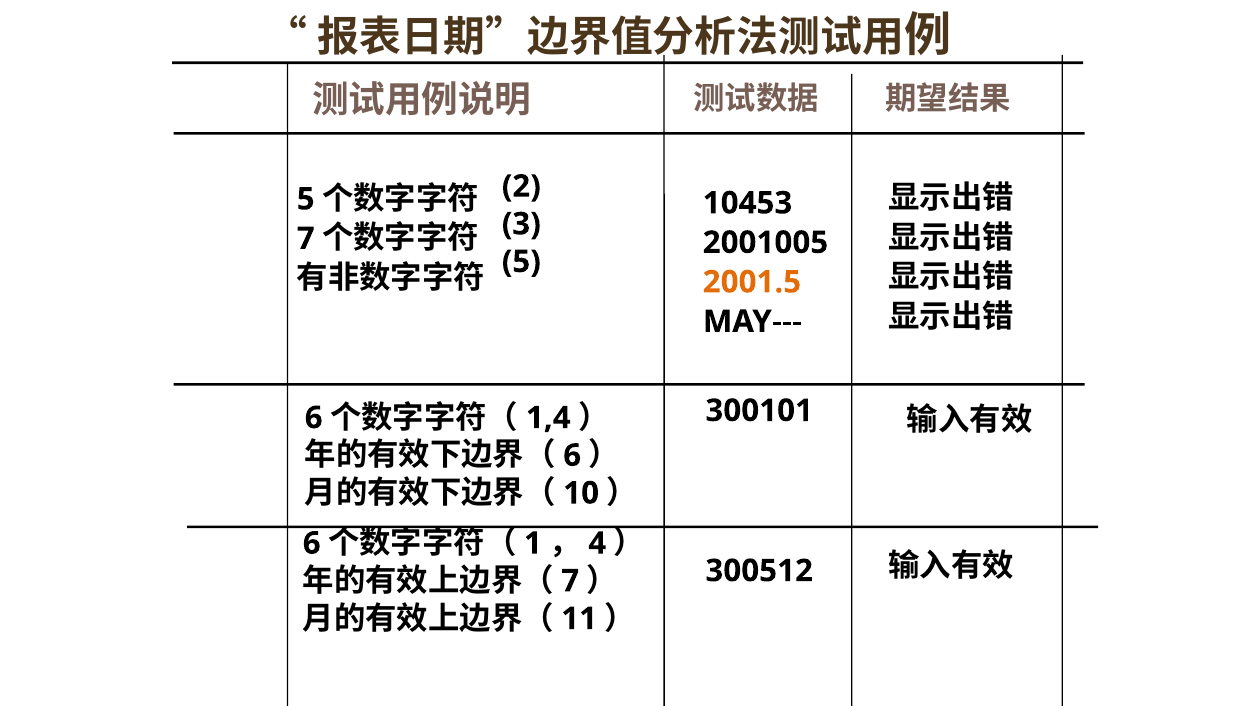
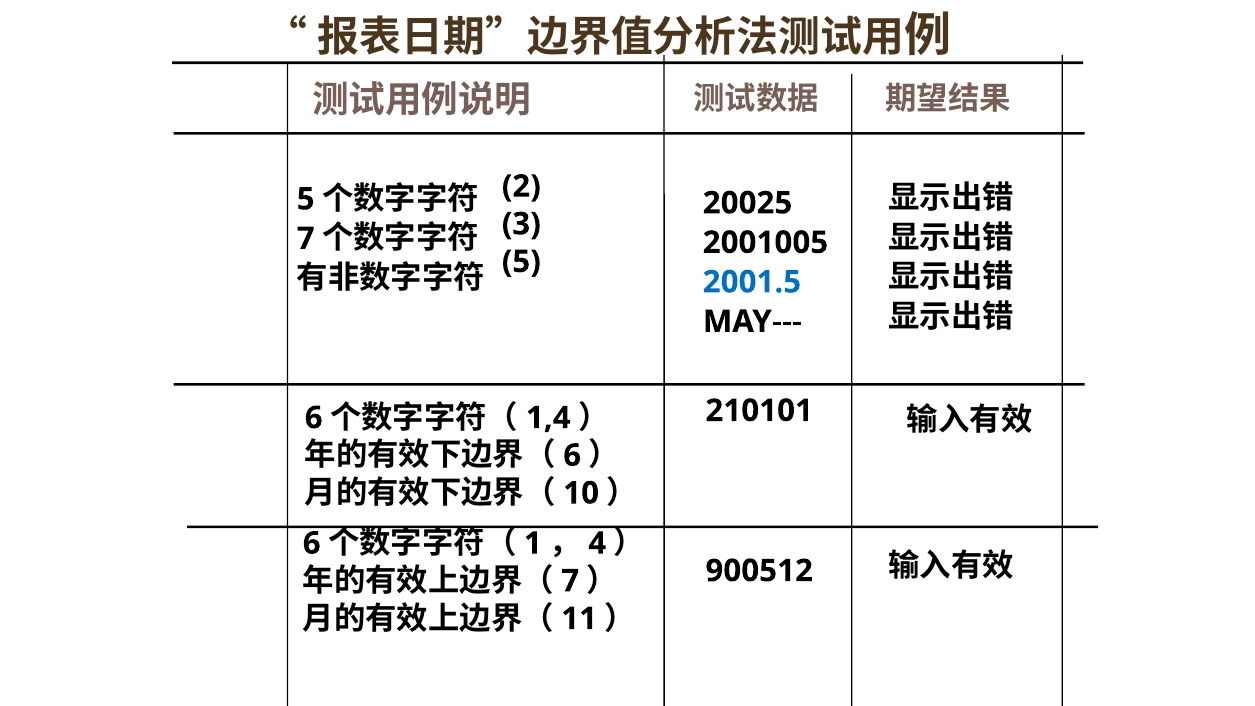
10453: 10453 -> 20025
2001.5 colour: orange -> blue
300101: 300101 -> 210101
300512: 300512 -> 900512
